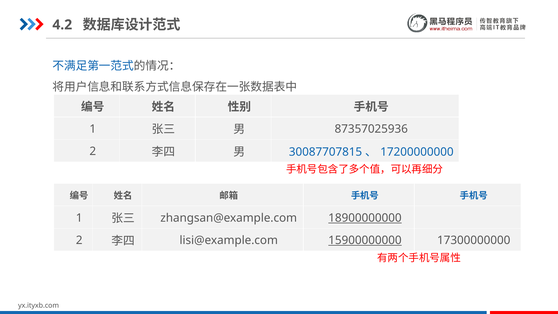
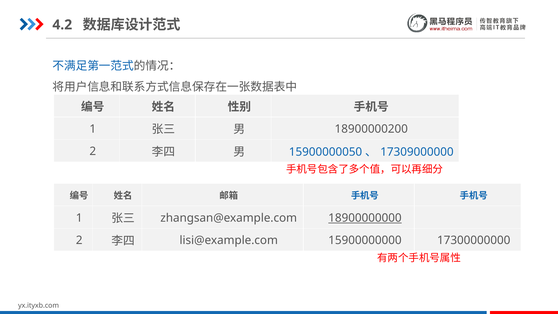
87357025936: 87357025936 -> 18900000200
30087707815: 30087707815 -> 15900000050
17200000000: 17200000000 -> 17309000000
15900000000 underline: present -> none
